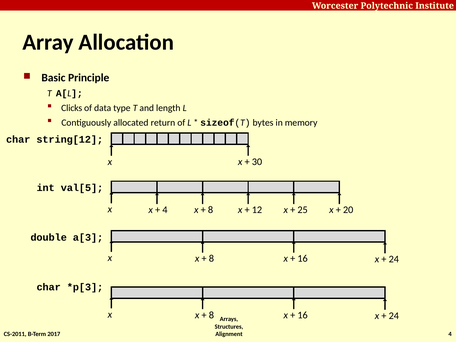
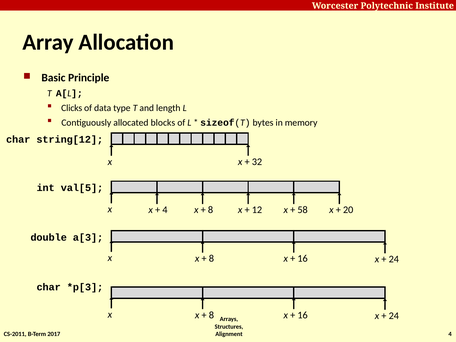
return: return -> blocks
30: 30 -> 32
25: 25 -> 58
